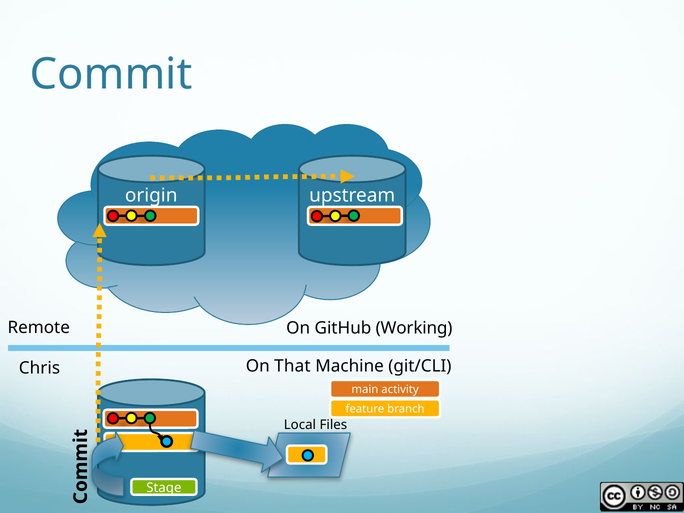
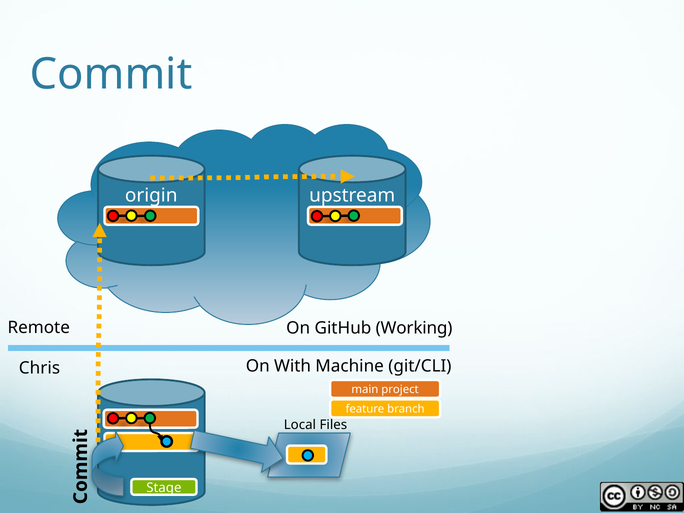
That: That -> With
activity: activity -> project
